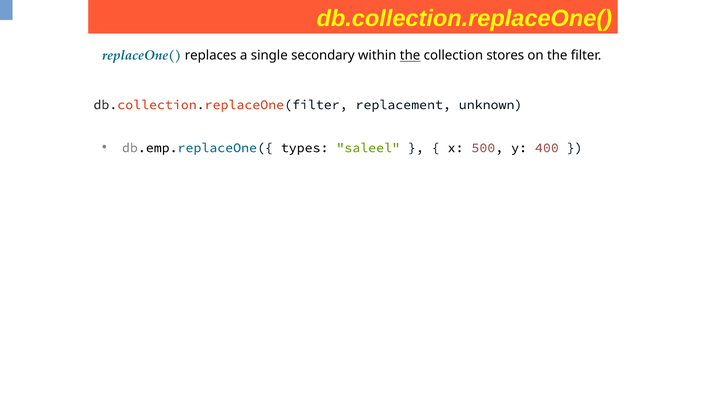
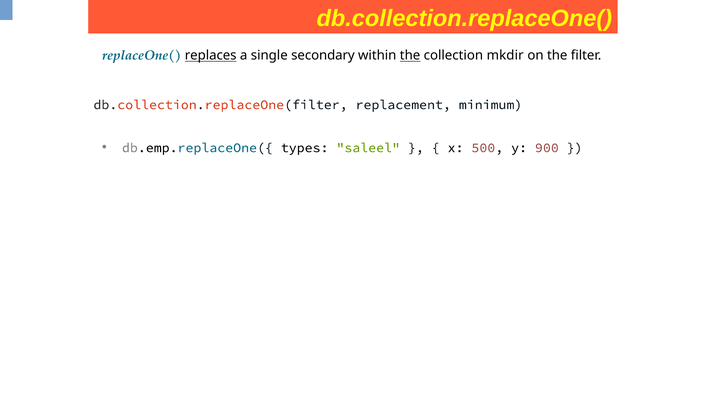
replaces underline: none -> present
stores: stores -> mkdir
unknown: unknown -> minimum
400: 400 -> 900
